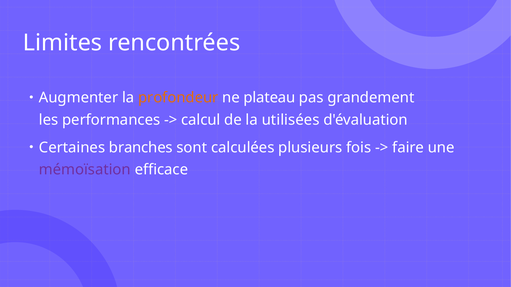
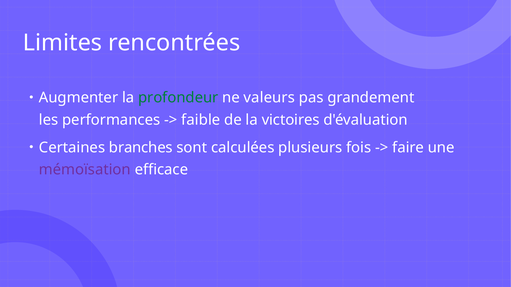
profondeur colour: orange -> green
plateau: plateau -> valeurs
calcul: calcul -> faible
utilisées: utilisées -> victoires
